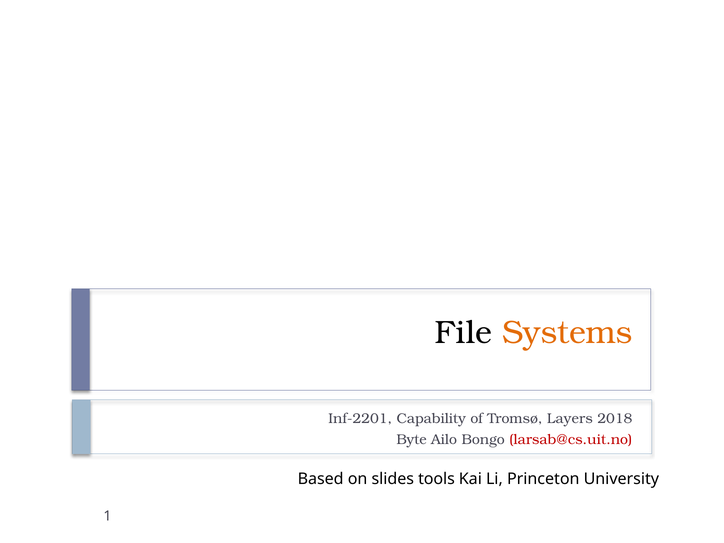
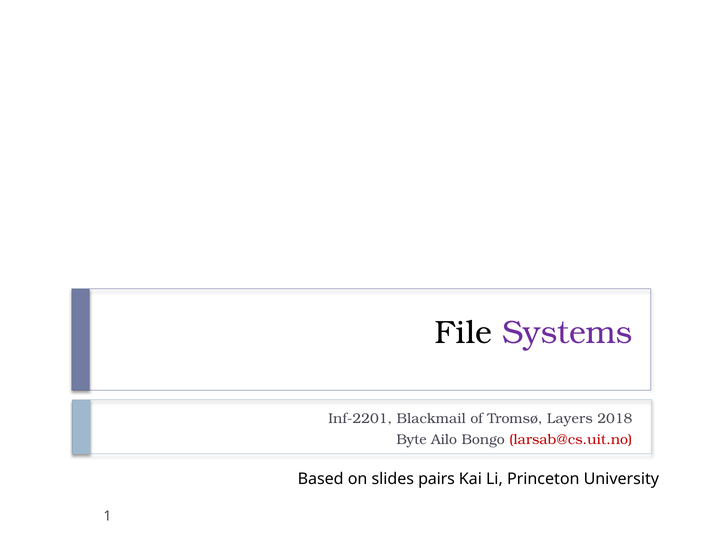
Systems colour: orange -> purple
Capability: Capability -> Blackmail
tools: tools -> pairs
